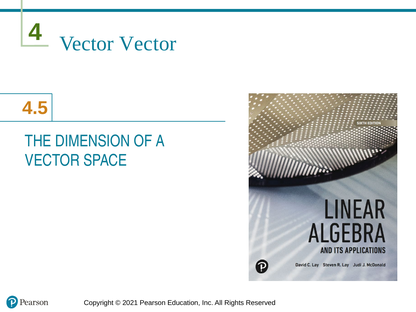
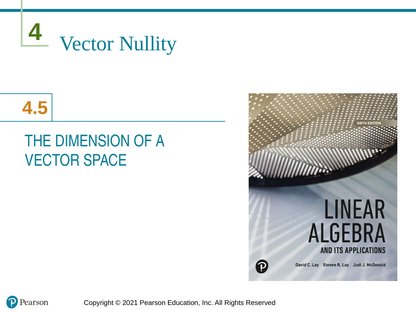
Vector Vector: Vector -> Nullity
